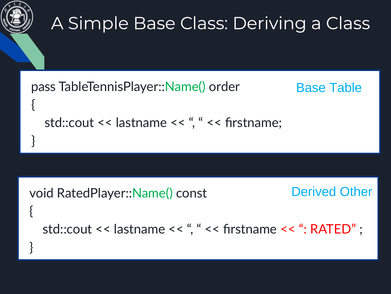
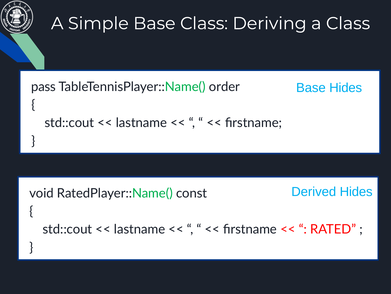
Base Table: Table -> Hides
Derived Other: Other -> Hides
